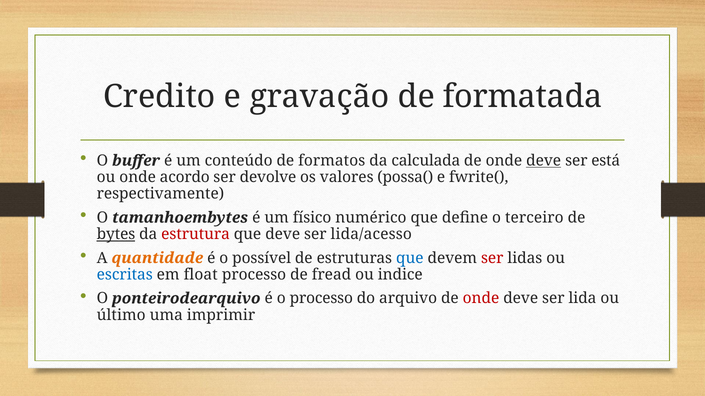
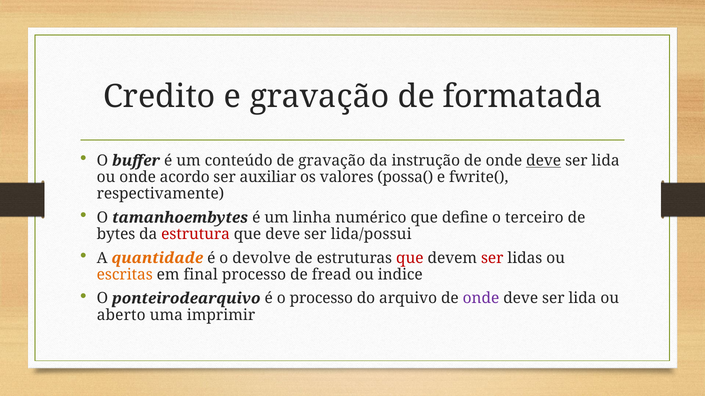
de formatos: formatos -> gravação
calculada: calculada -> instrução
está at (606, 161): está -> lida
devolve: devolve -> auxiliar
físico: físico -> linha
bytes underline: present -> none
lida/acesso: lida/acesso -> lida/possui
possível: possível -> devolve
que at (410, 258) colour: blue -> red
escritas colour: blue -> orange
float: float -> final
onde at (481, 299) colour: red -> purple
último: último -> aberto
